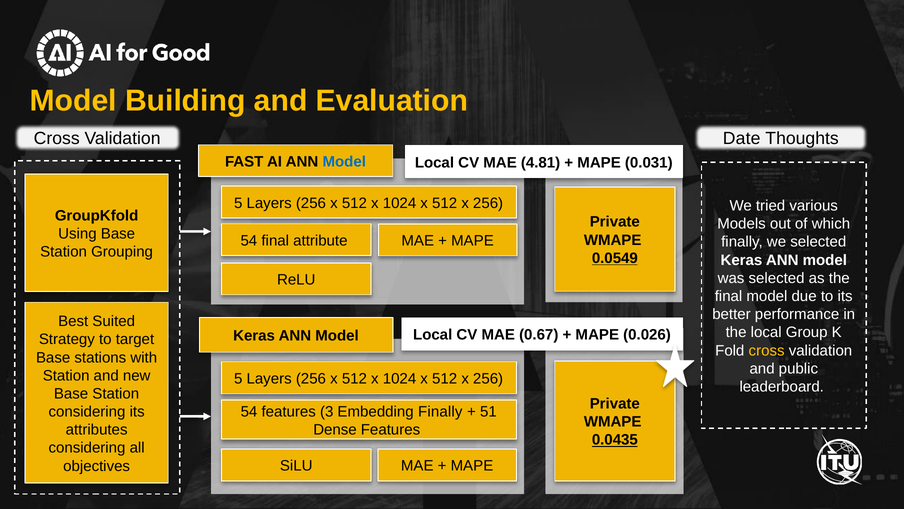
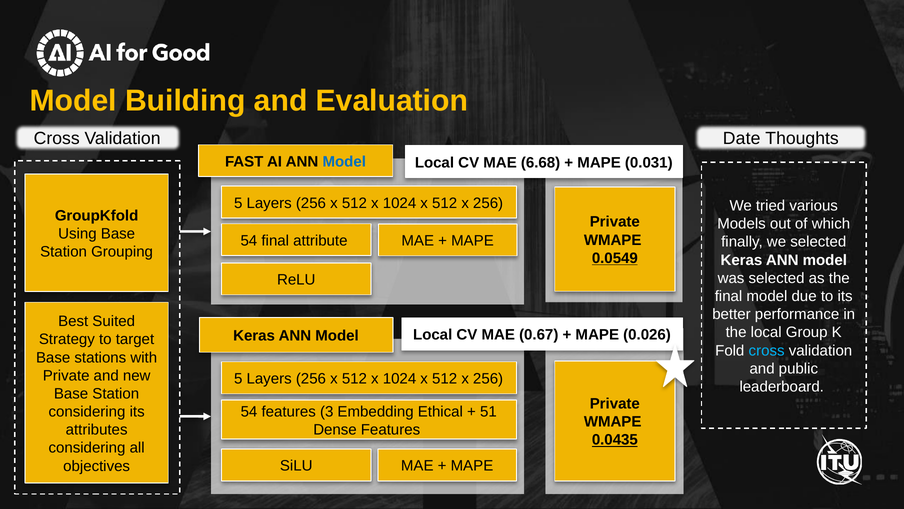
4.81: 4.81 -> 6.68
cross at (767, 350) colour: yellow -> light blue
Station at (66, 375): Station -> Private
Embedding Finally: Finally -> Ethical
